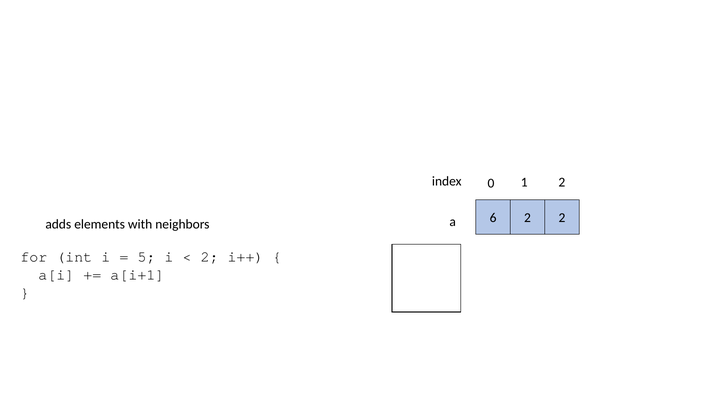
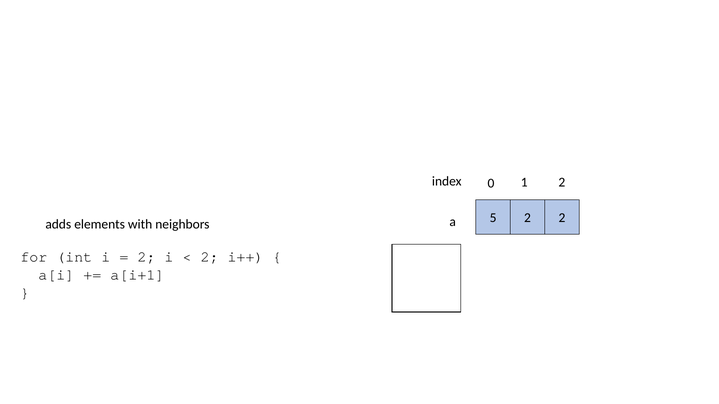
6: 6 -> 5
5 at (146, 257): 5 -> 2
